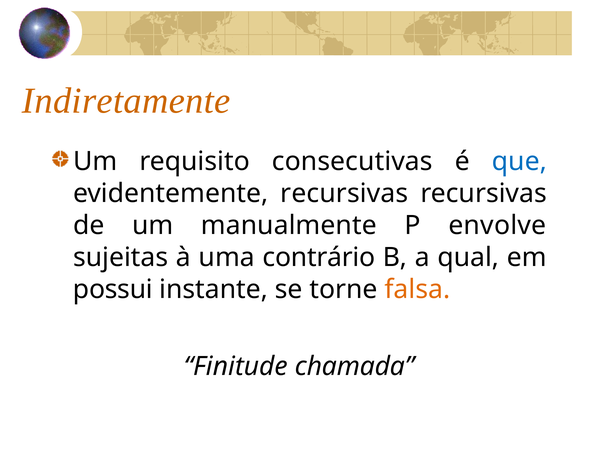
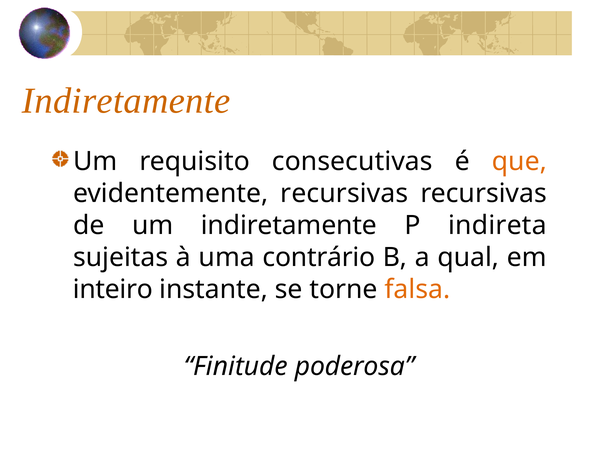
que colour: blue -> orange
um manualmente: manualmente -> indiretamente
envolve: envolve -> indireta
possui: possui -> inteiro
chamada: chamada -> poderosa
